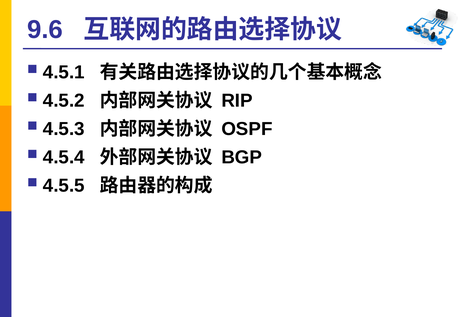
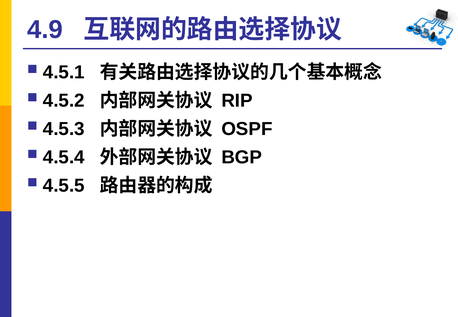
9.6: 9.6 -> 4.9
